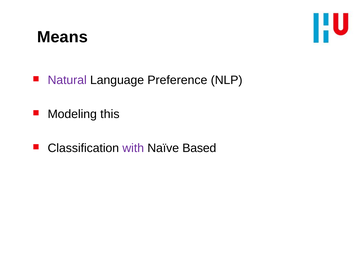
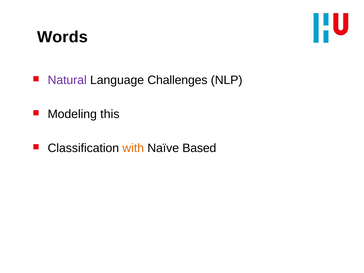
Means: Means -> Words
Preference: Preference -> Challenges
with colour: purple -> orange
